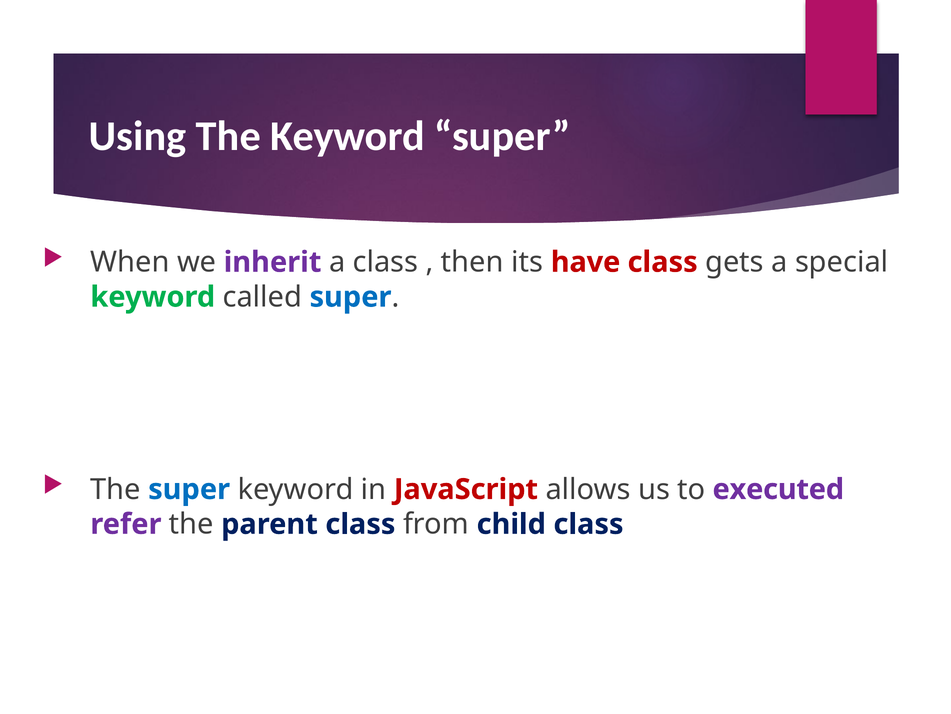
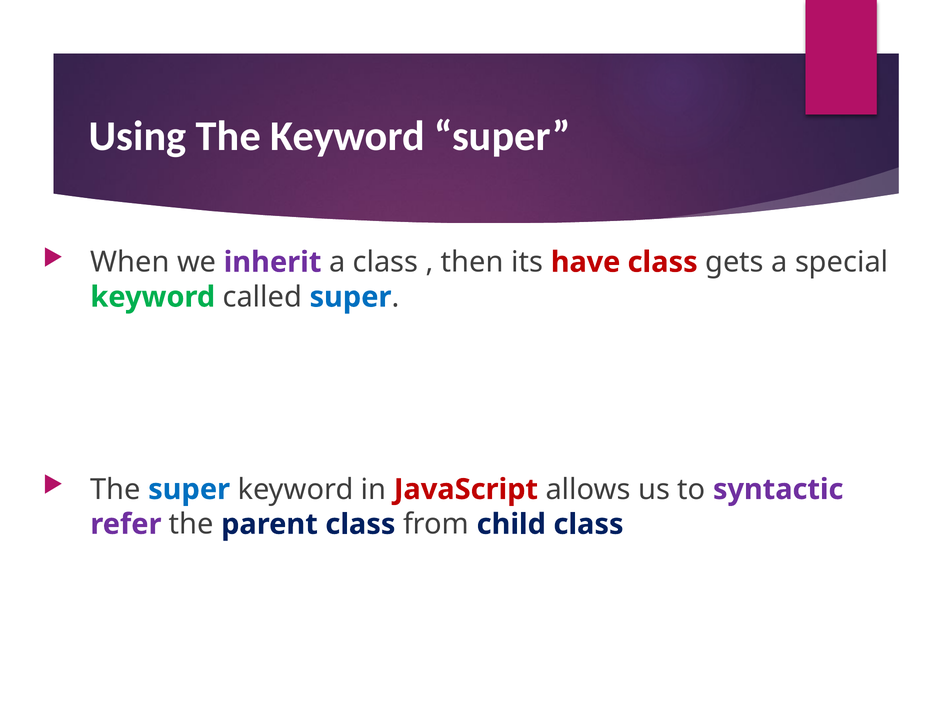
executed: executed -> syntactic
